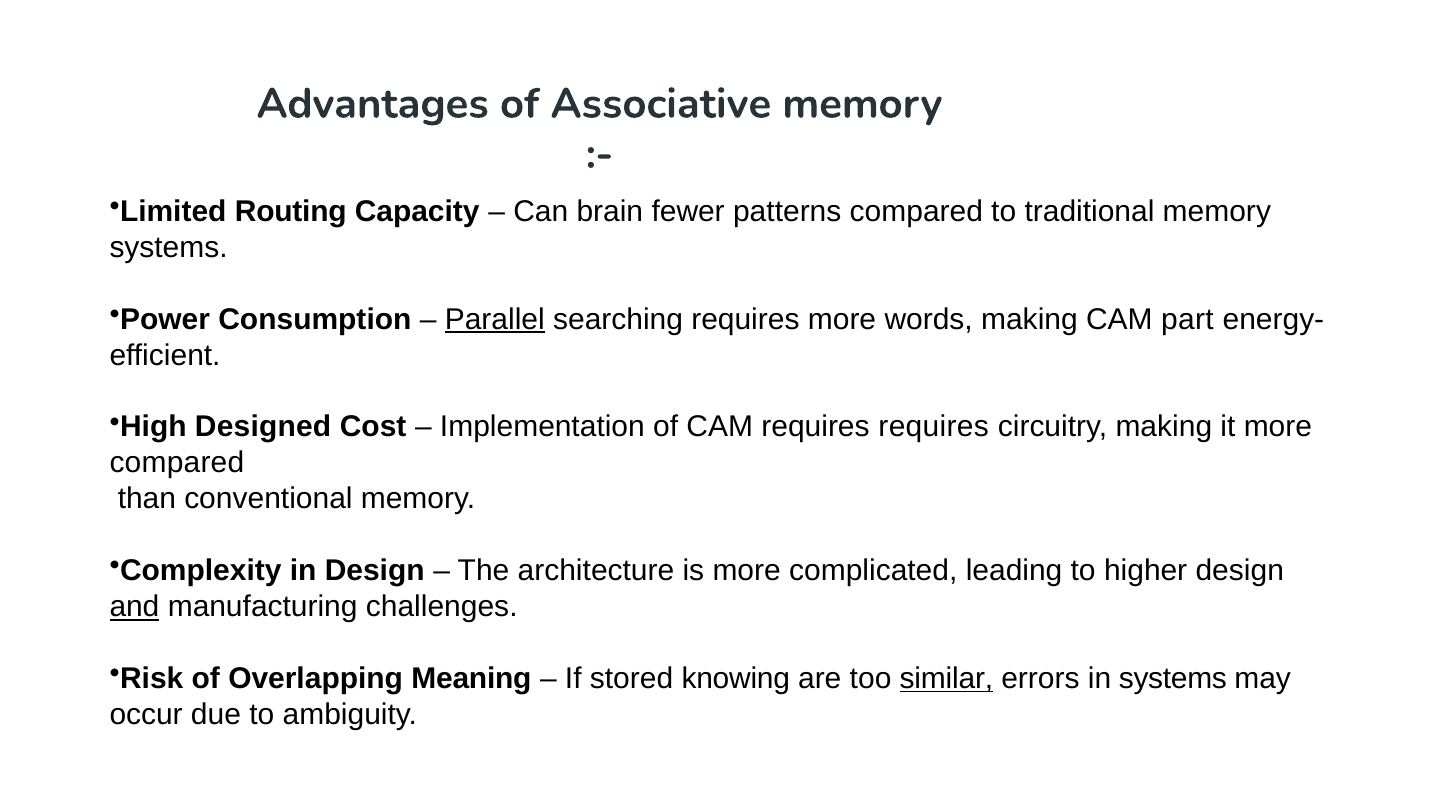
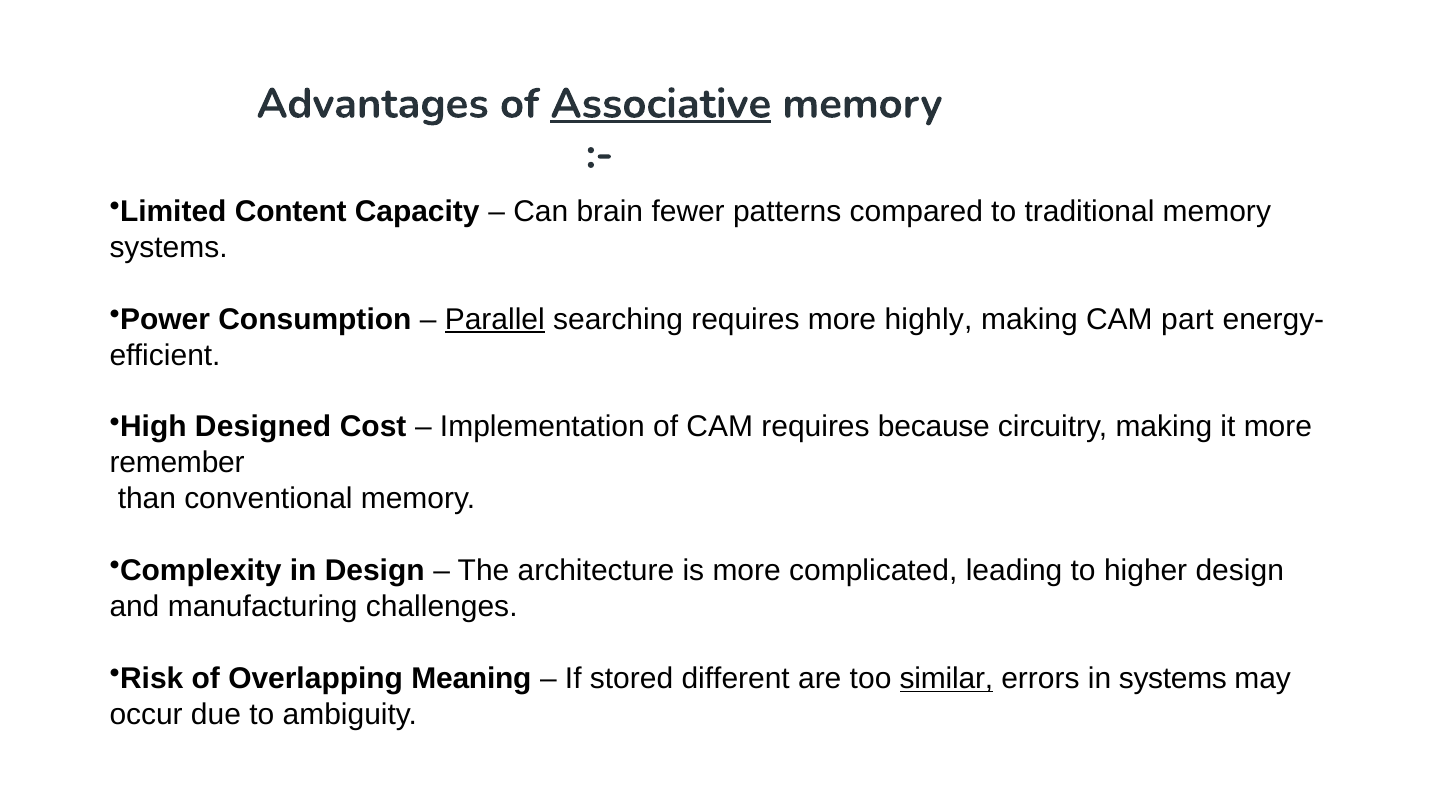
Associative underline: none -> present
Routing: Routing -> Content
words: words -> highly
requires requires: requires -> because
compared at (177, 463): compared -> remember
and underline: present -> none
knowing: knowing -> different
